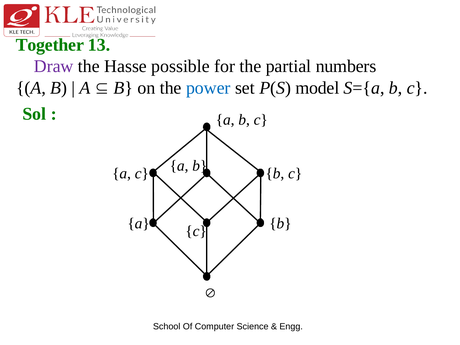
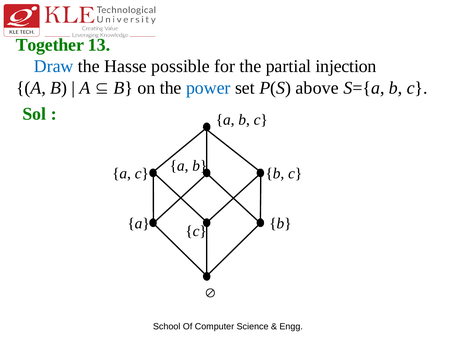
Draw colour: purple -> blue
numbers: numbers -> injection
model: model -> above
